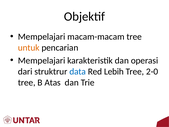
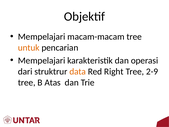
data colour: blue -> orange
Lebih: Lebih -> Right
2-0: 2-0 -> 2-9
